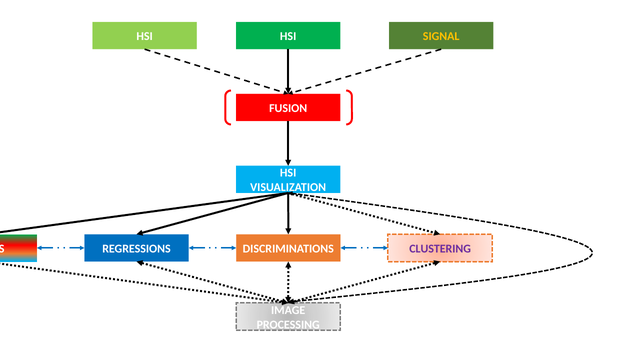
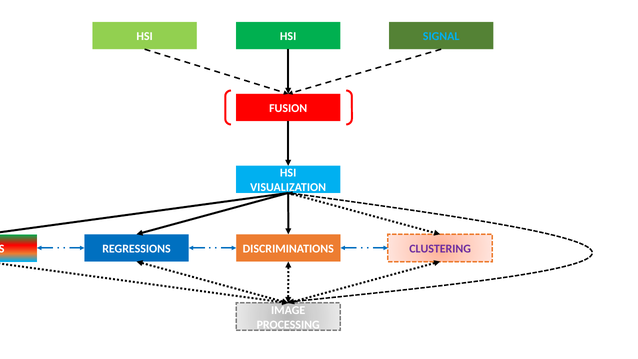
SIGNAL colour: yellow -> light blue
